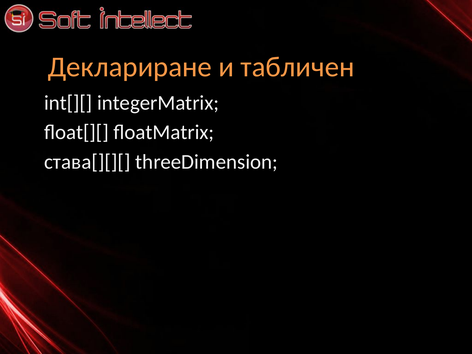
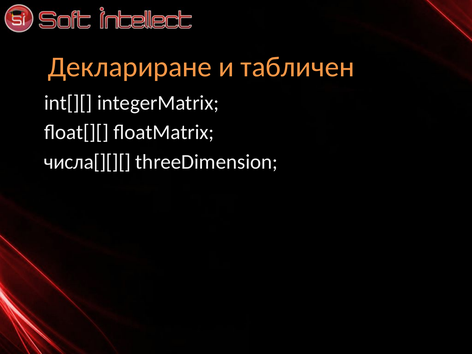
става[][][: става[][][ -> числа[][][
